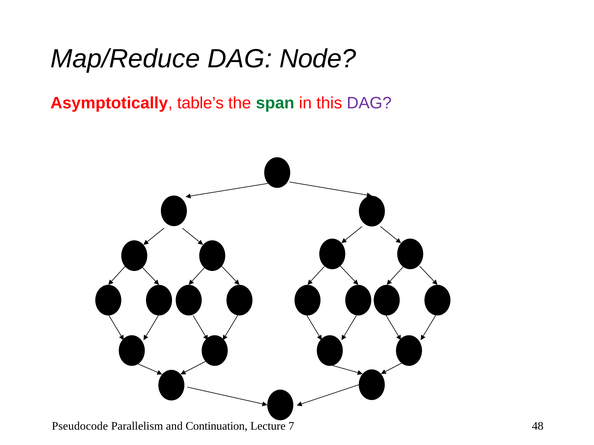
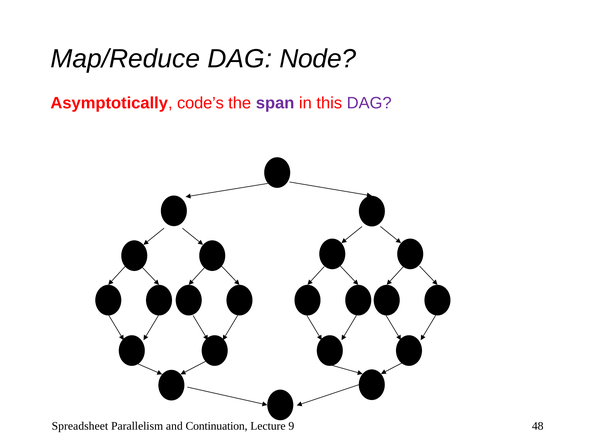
table’s: table’s -> code’s
span colour: green -> purple
Pseudocode: Pseudocode -> Spreadsheet
7: 7 -> 9
